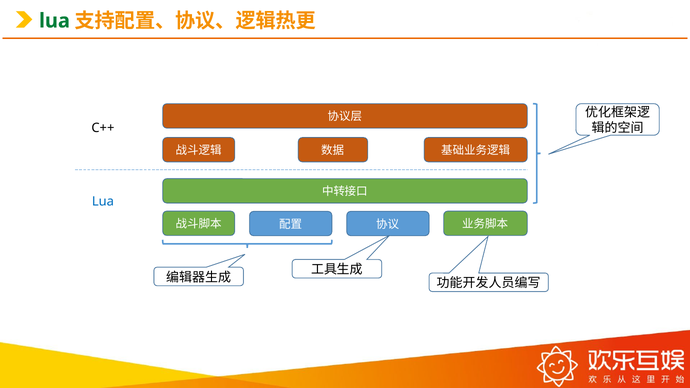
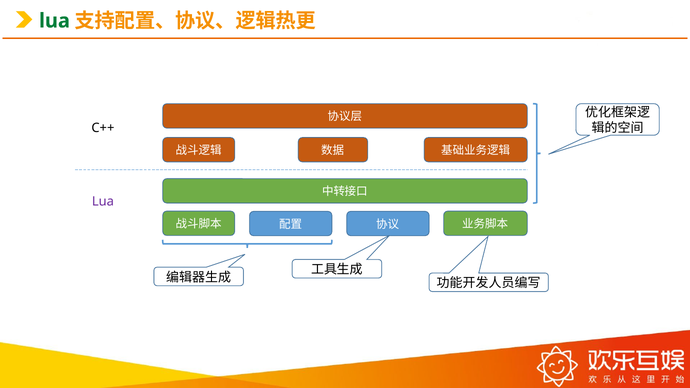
Lua at (103, 202) colour: blue -> purple
